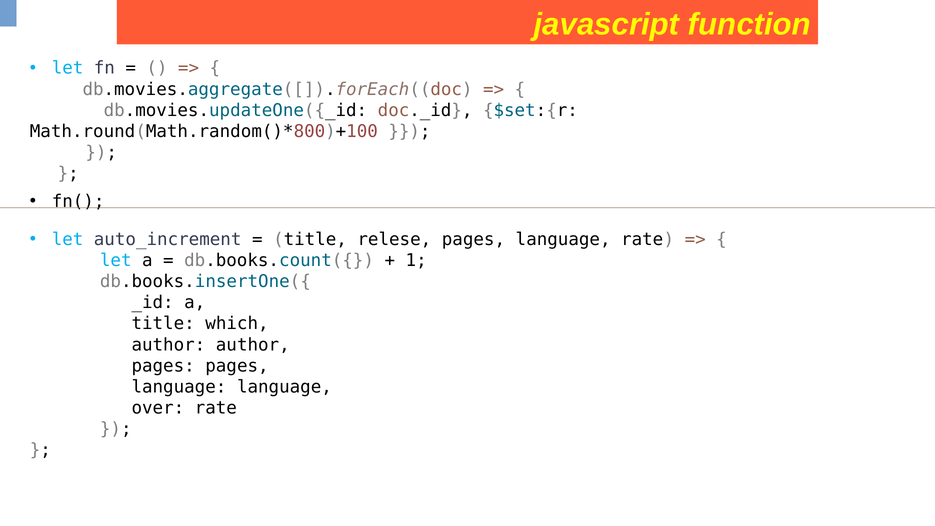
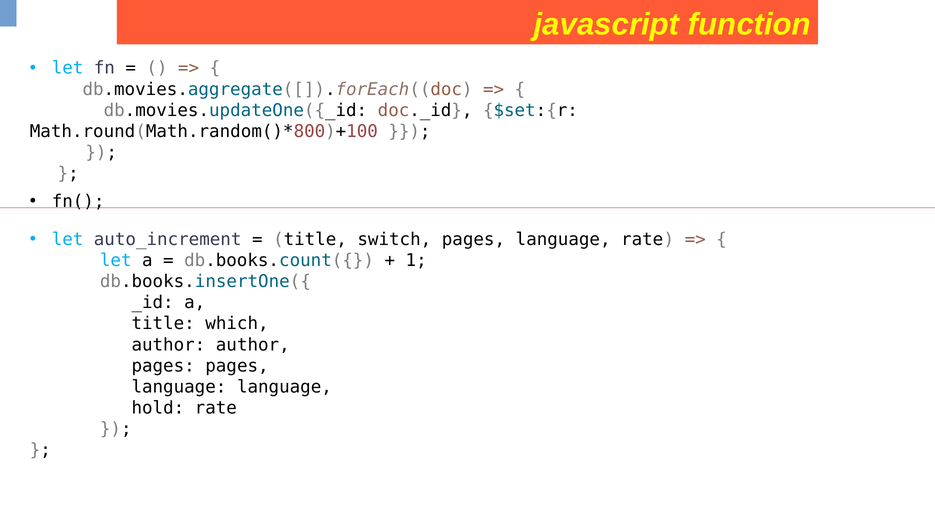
relese: relese -> switch
over: over -> hold
